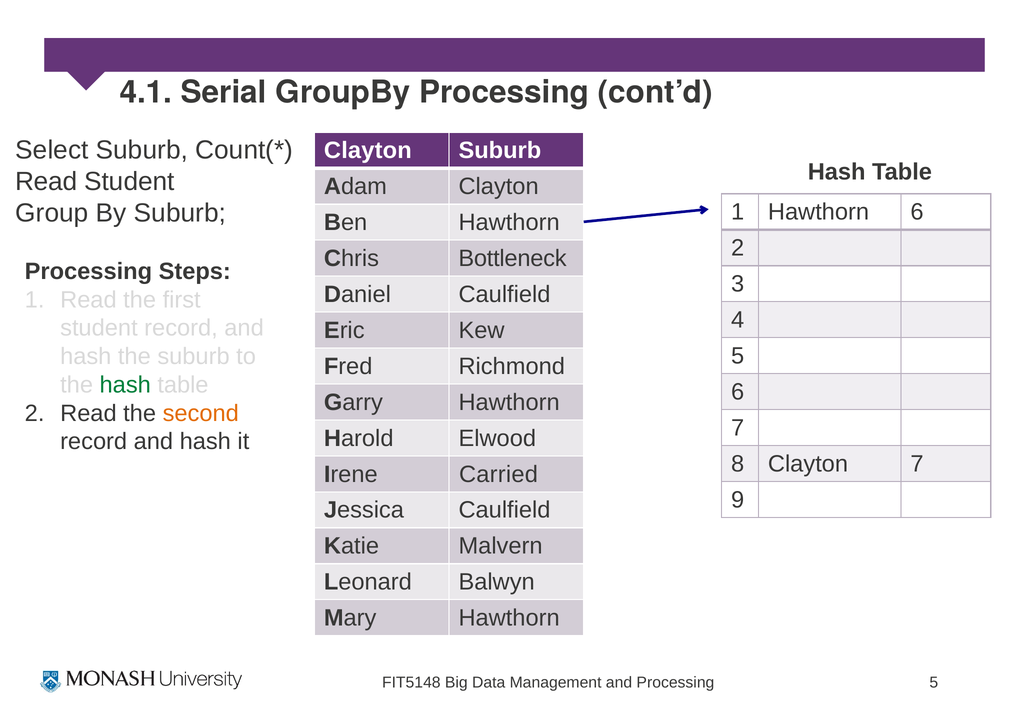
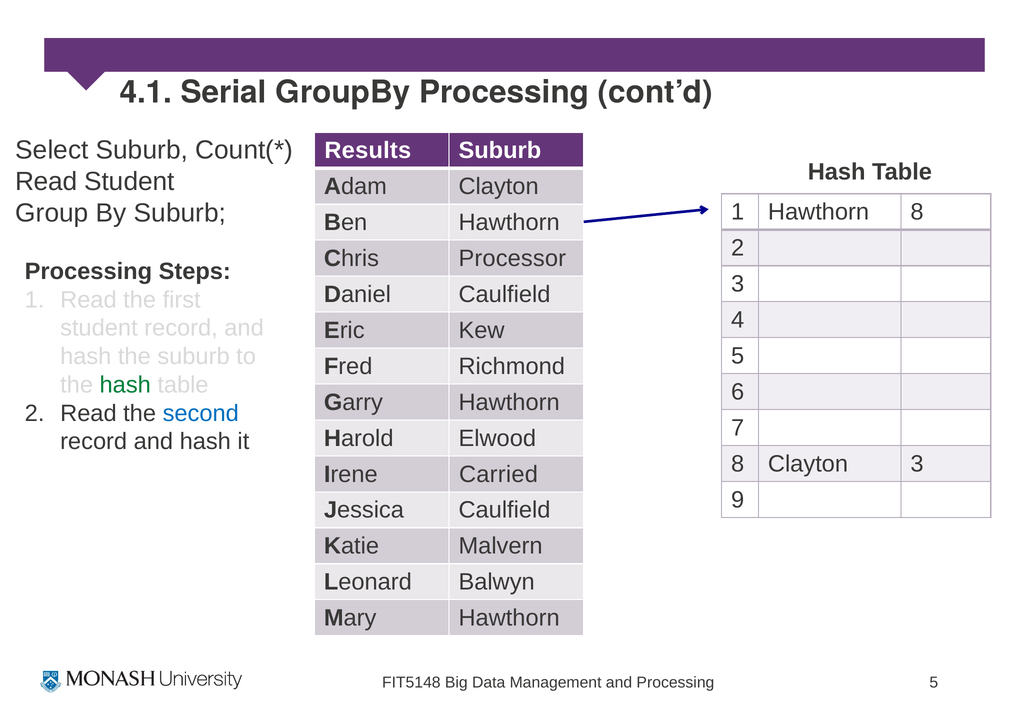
Clayton at (368, 151): Clayton -> Results
Hawthorn 6: 6 -> 8
Bottleneck: Bottleneck -> Processor
second colour: orange -> blue
Clayton 7: 7 -> 3
